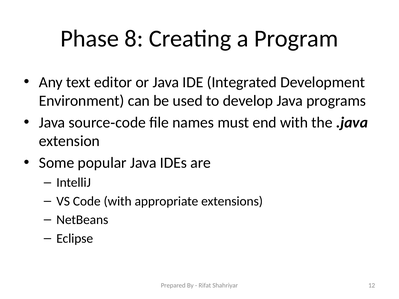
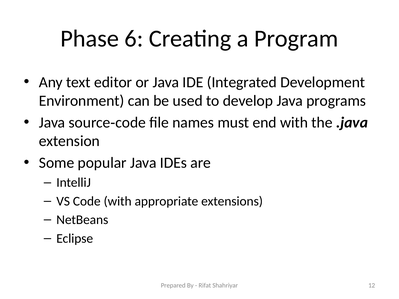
8: 8 -> 6
